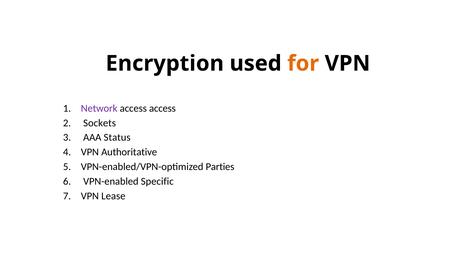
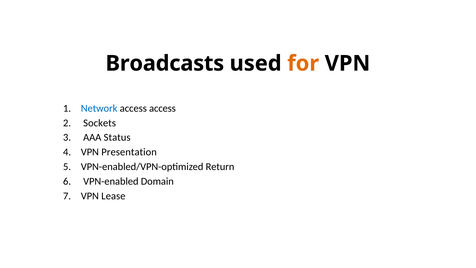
Encryption: Encryption -> Broadcasts
Network colour: purple -> blue
Authoritative: Authoritative -> Presentation
Parties: Parties -> Return
Specific: Specific -> Domain
